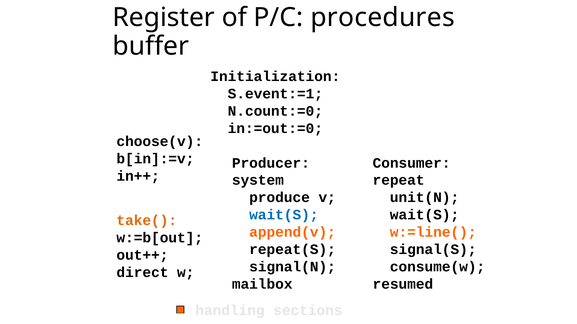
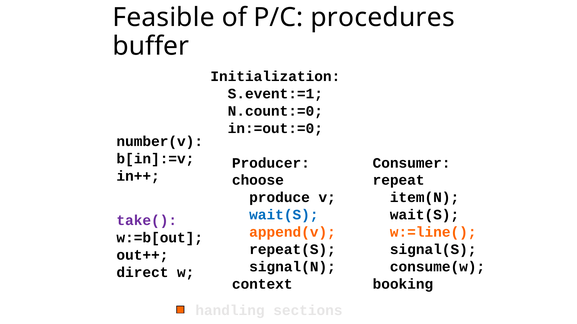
Register: Register -> Feasible
choose(v: choose(v -> number(v
system: system -> choose
unit(N: unit(N -> item(N
take( colour: orange -> purple
mailbox: mailbox -> context
resumed: resumed -> booking
